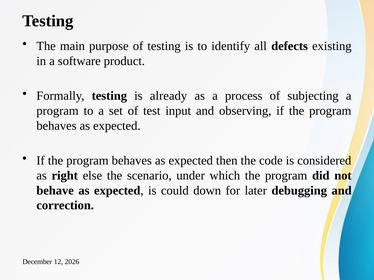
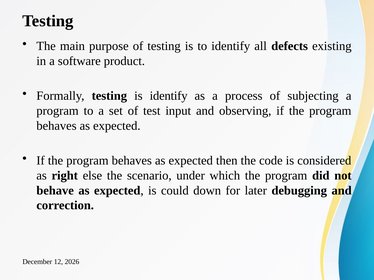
is already: already -> identify
